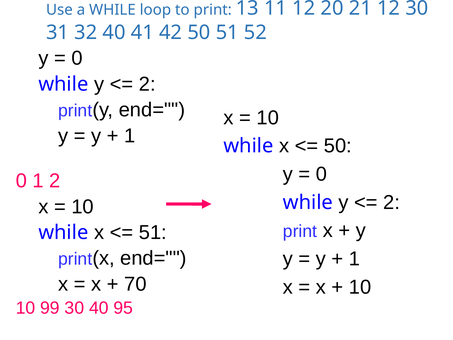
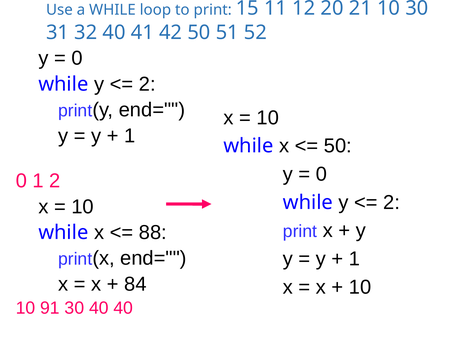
13: 13 -> 15
21 12: 12 -> 10
51 at (153, 232): 51 -> 88
70: 70 -> 84
99: 99 -> 91
40 95: 95 -> 40
